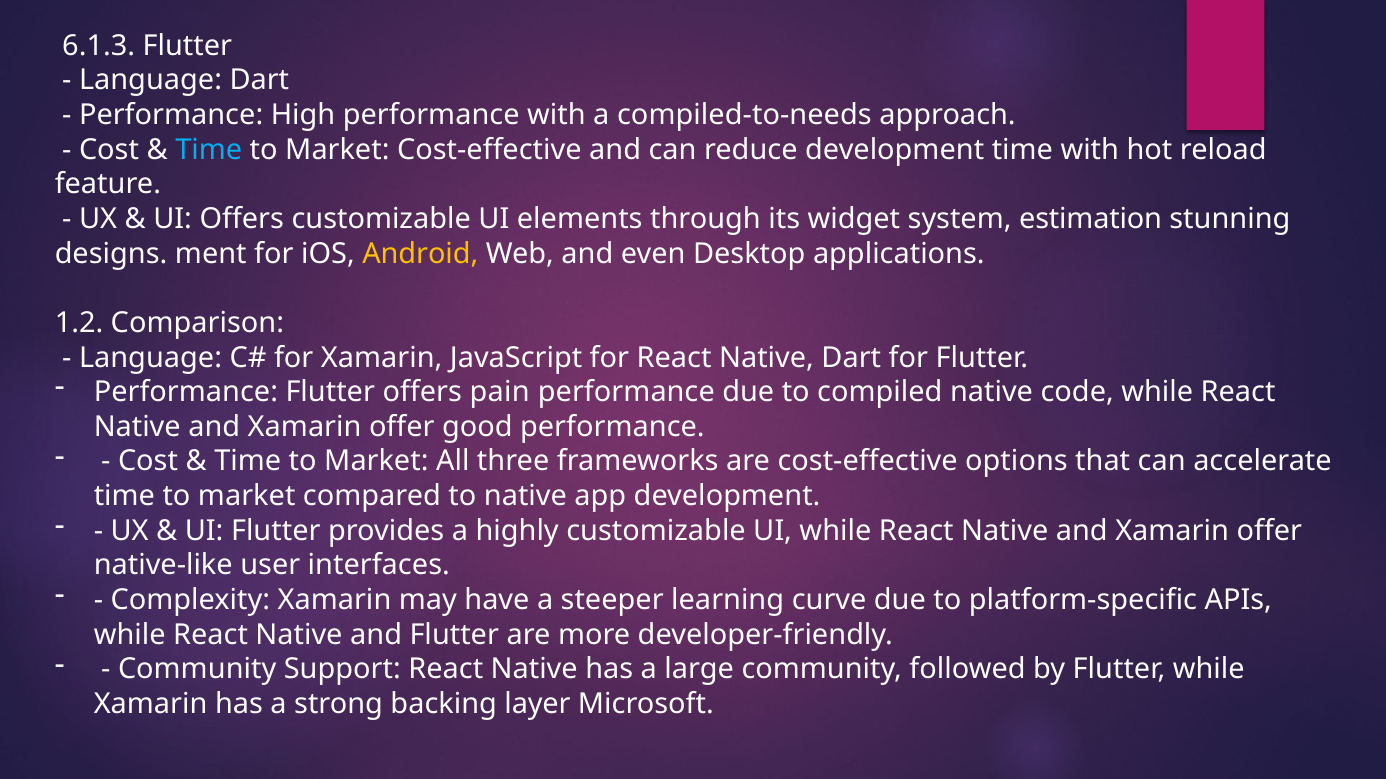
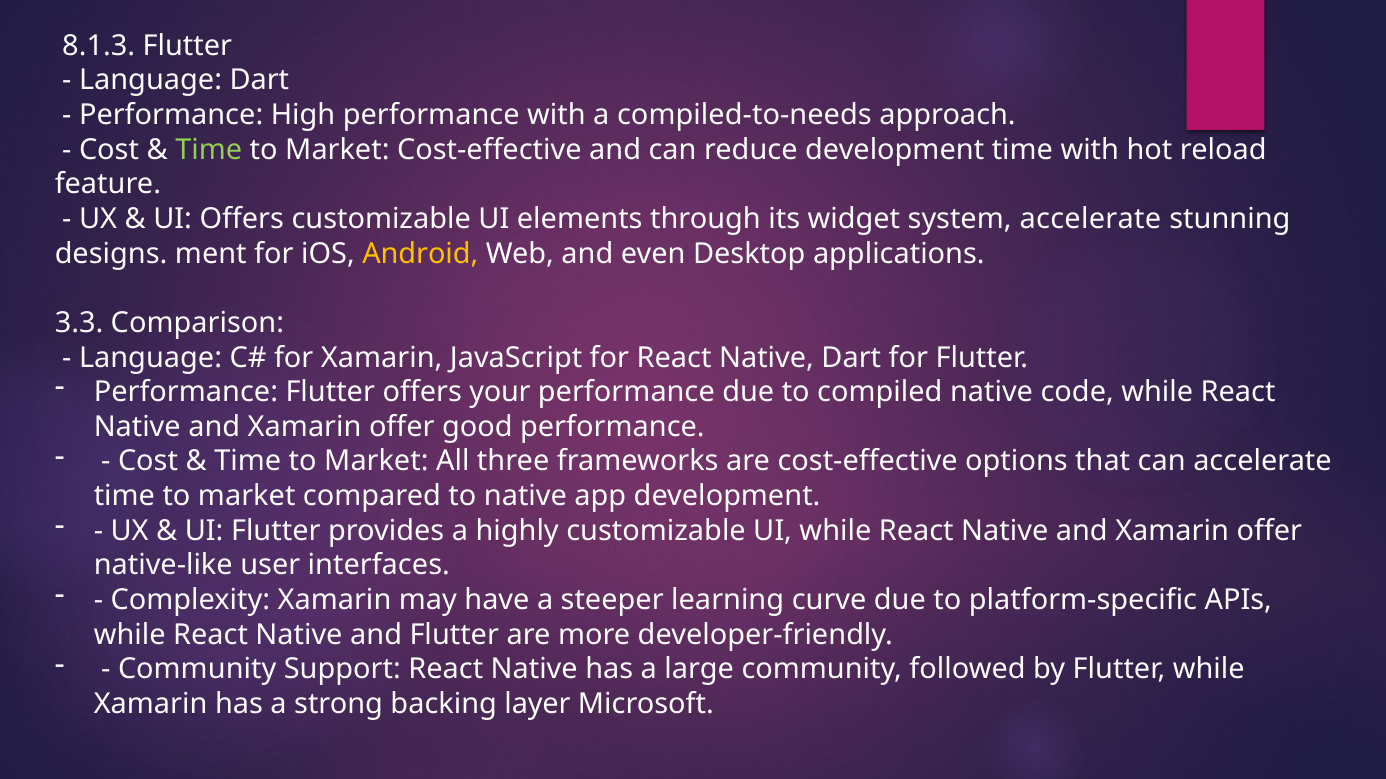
6.1.3: 6.1.3 -> 8.1.3
Time at (209, 150) colour: light blue -> light green
system estimation: estimation -> accelerate
1.2: 1.2 -> 3.3
pain: pain -> your
